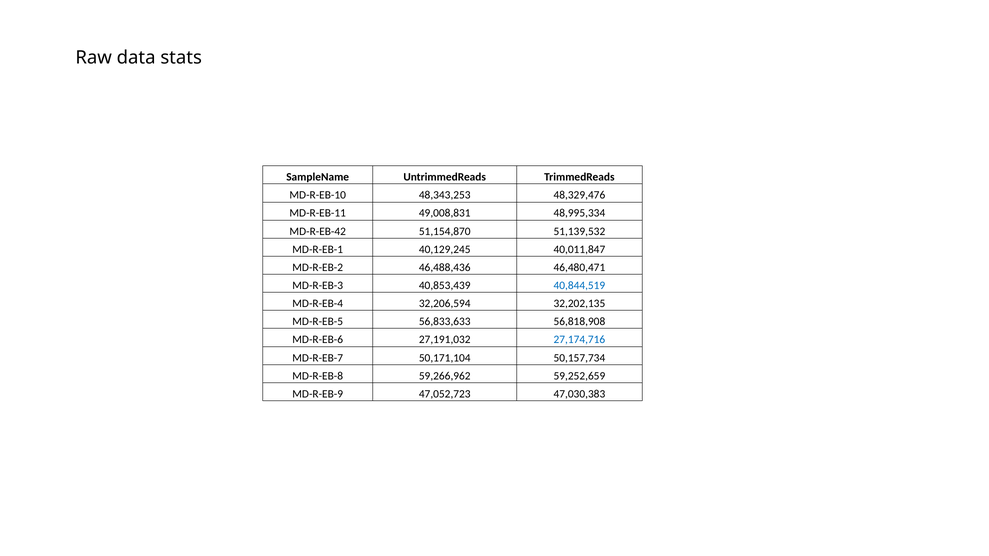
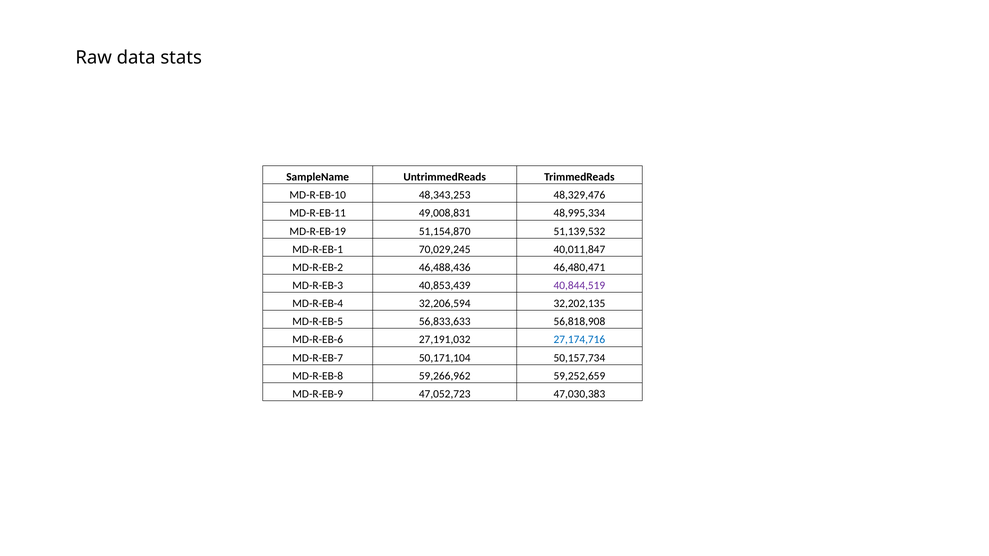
MD-R-EB-42: MD-R-EB-42 -> MD-R-EB-19
40,129,245: 40,129,245 -> 70,029,245
40,844,519 colour: blue -> purple
